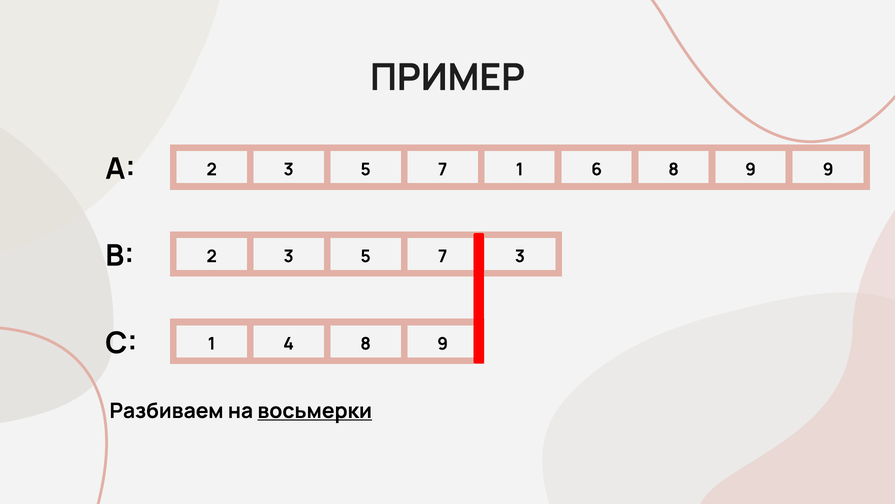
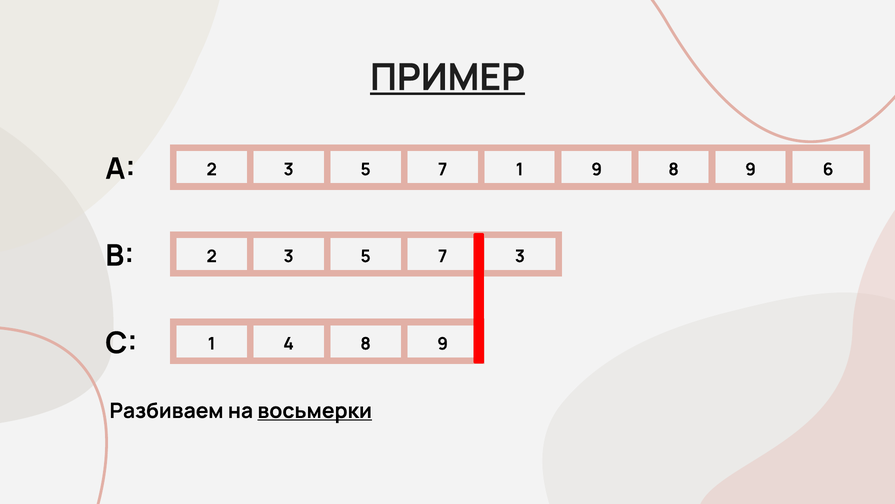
ПРИМЕР underline: none -> present
1 6: 6 -> 9
9 9: 9 -> 6
